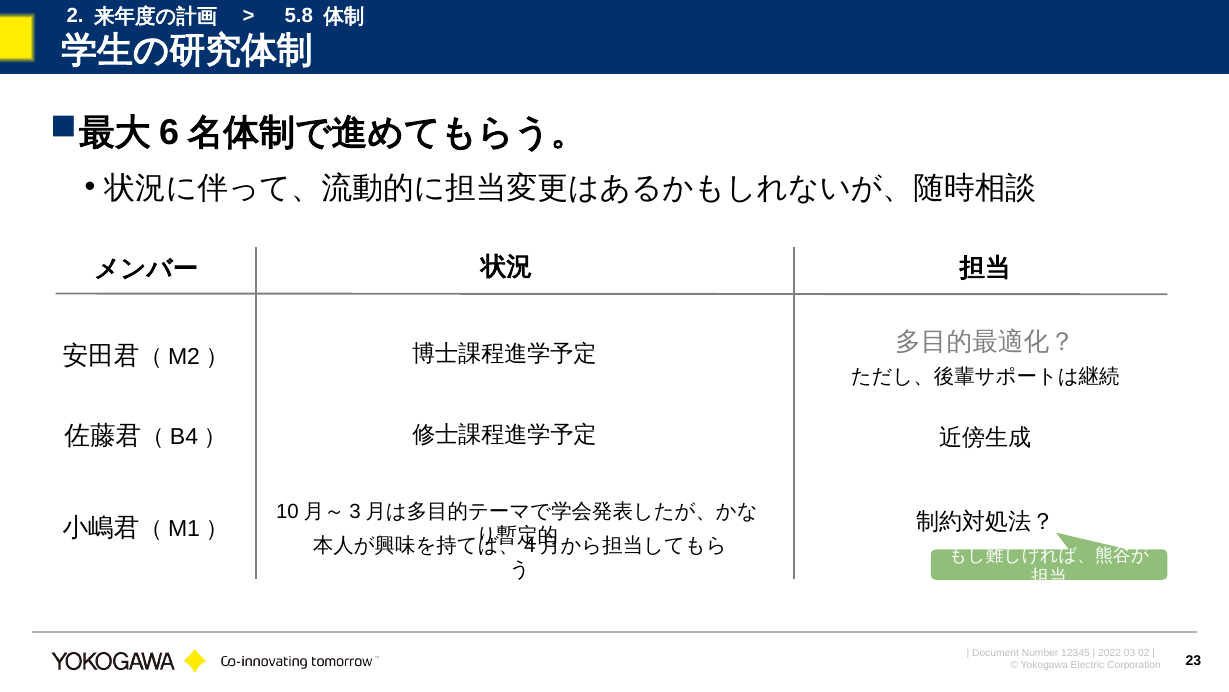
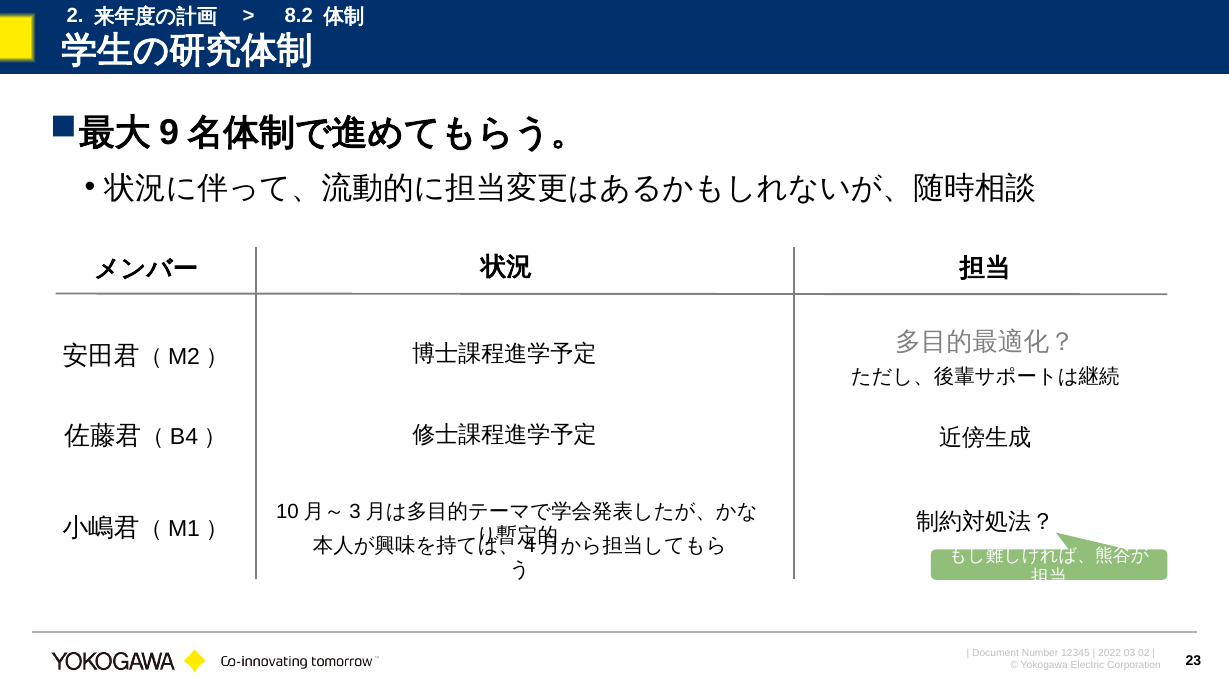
5.8: 5.8 -> 8.2
6: 6 -> 9
